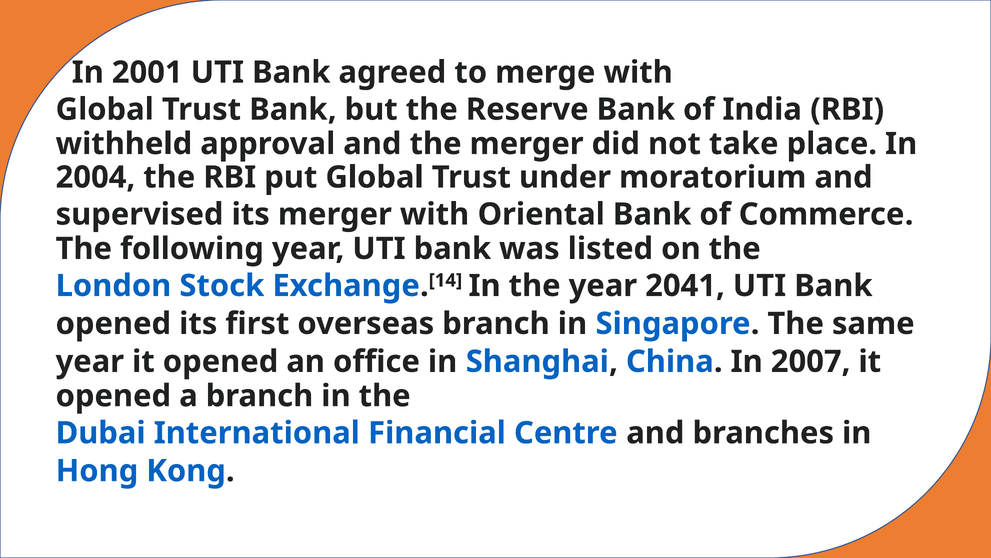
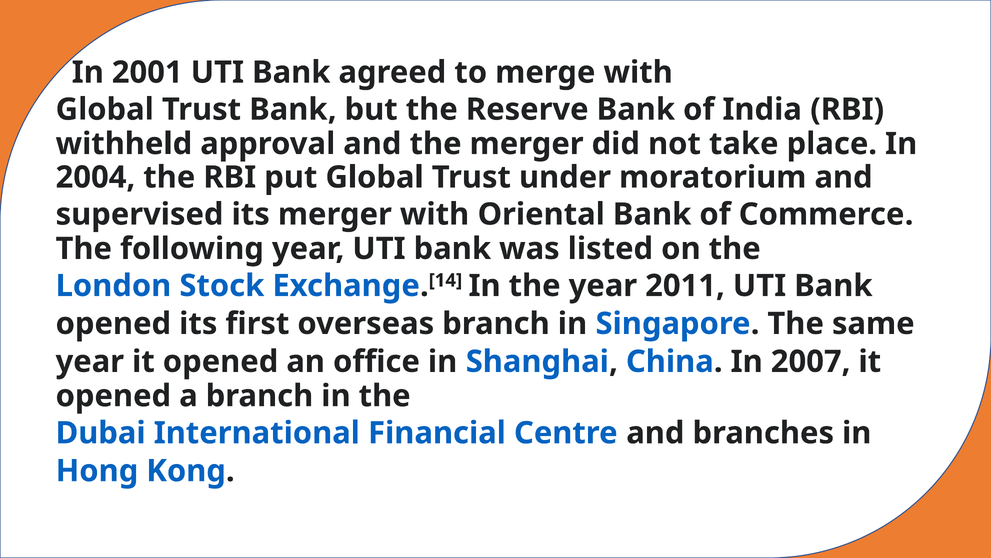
2041: 2041 -> 2011
